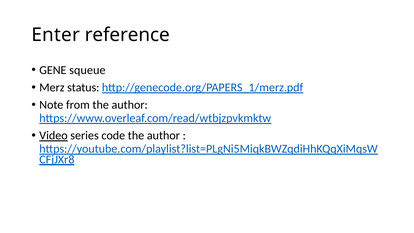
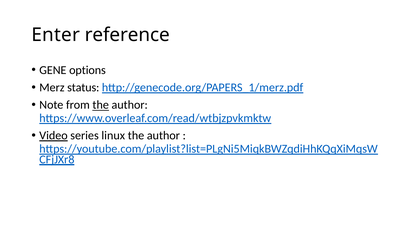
squeue: squeue -> options
the at (101, 105) underline: none -> present
code: code -> linux
